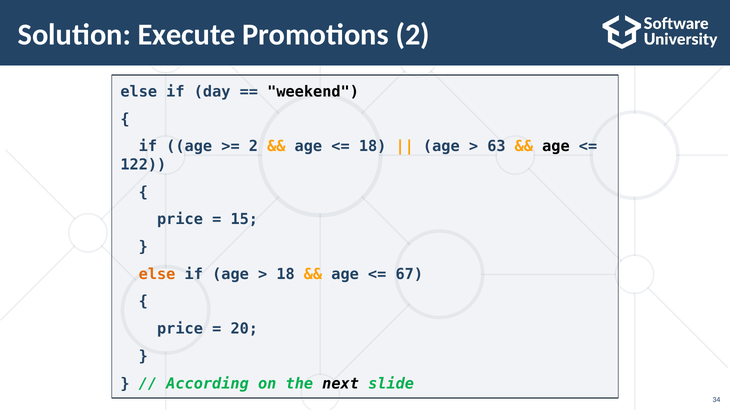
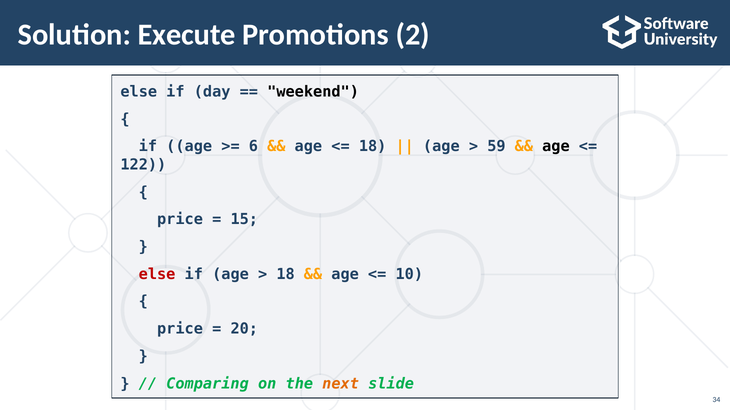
2 at (253, 147): 2 -> 6
63: 63 -> 59
else at (157, 275) colour: orange -> red
67: 67 -> 10
According: According -> Comparing
next colour: black -> orange
